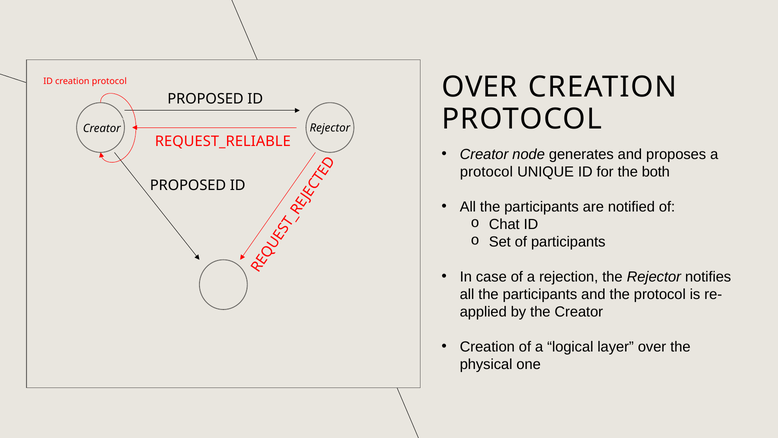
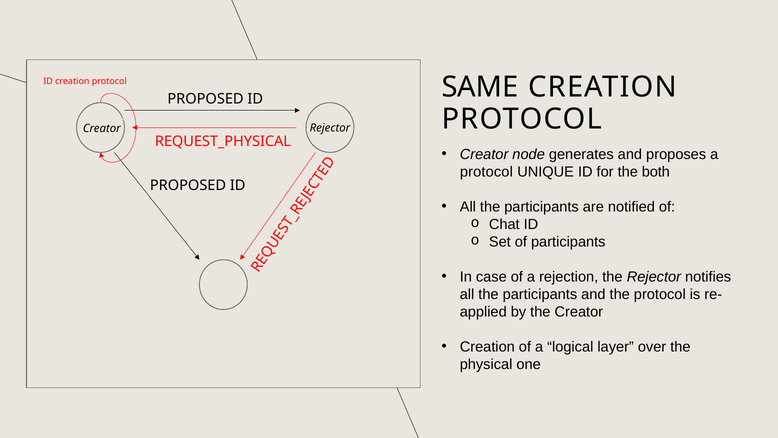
OVER at (480, 87): OVER -> SAME
REQUEST_RELIABLE: REQUEST_RELIABLE -> REQUEST_PHYSICAL
